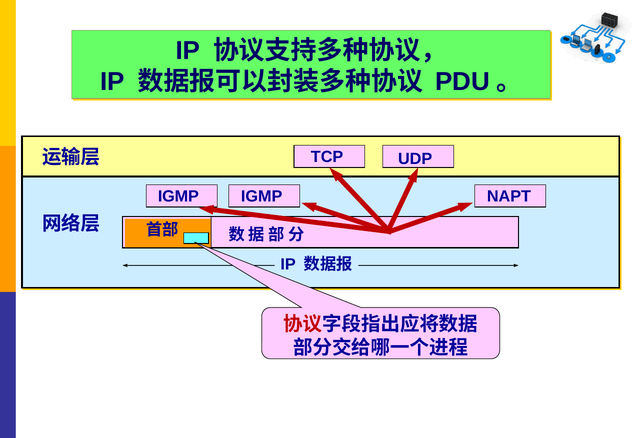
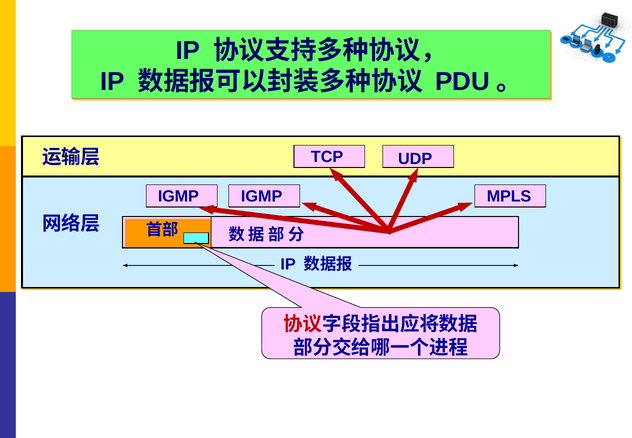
NAPT: NAPT -> MPLS
